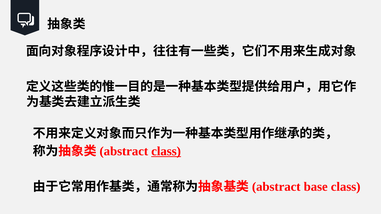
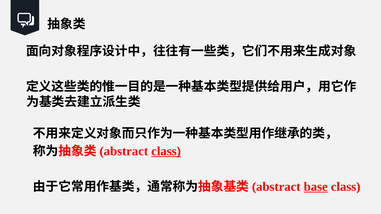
base underline: none -> present
